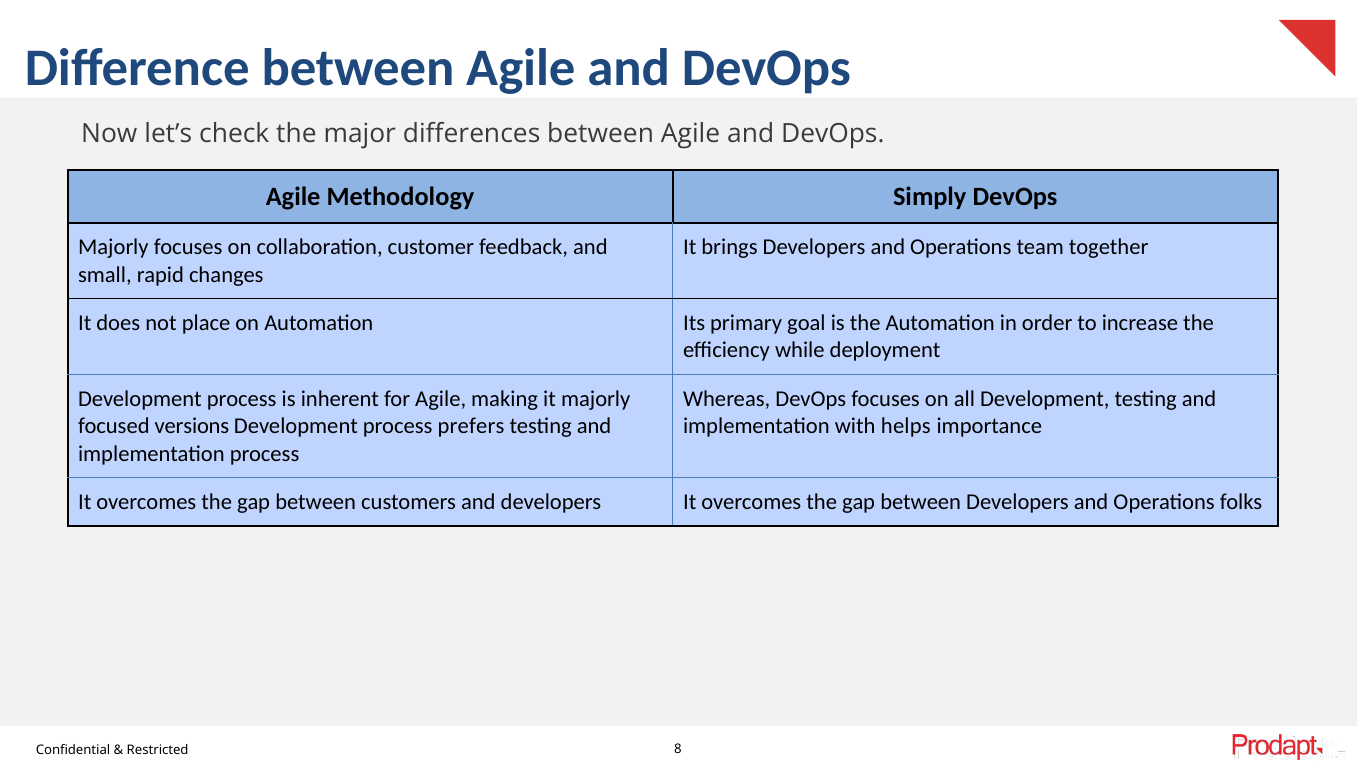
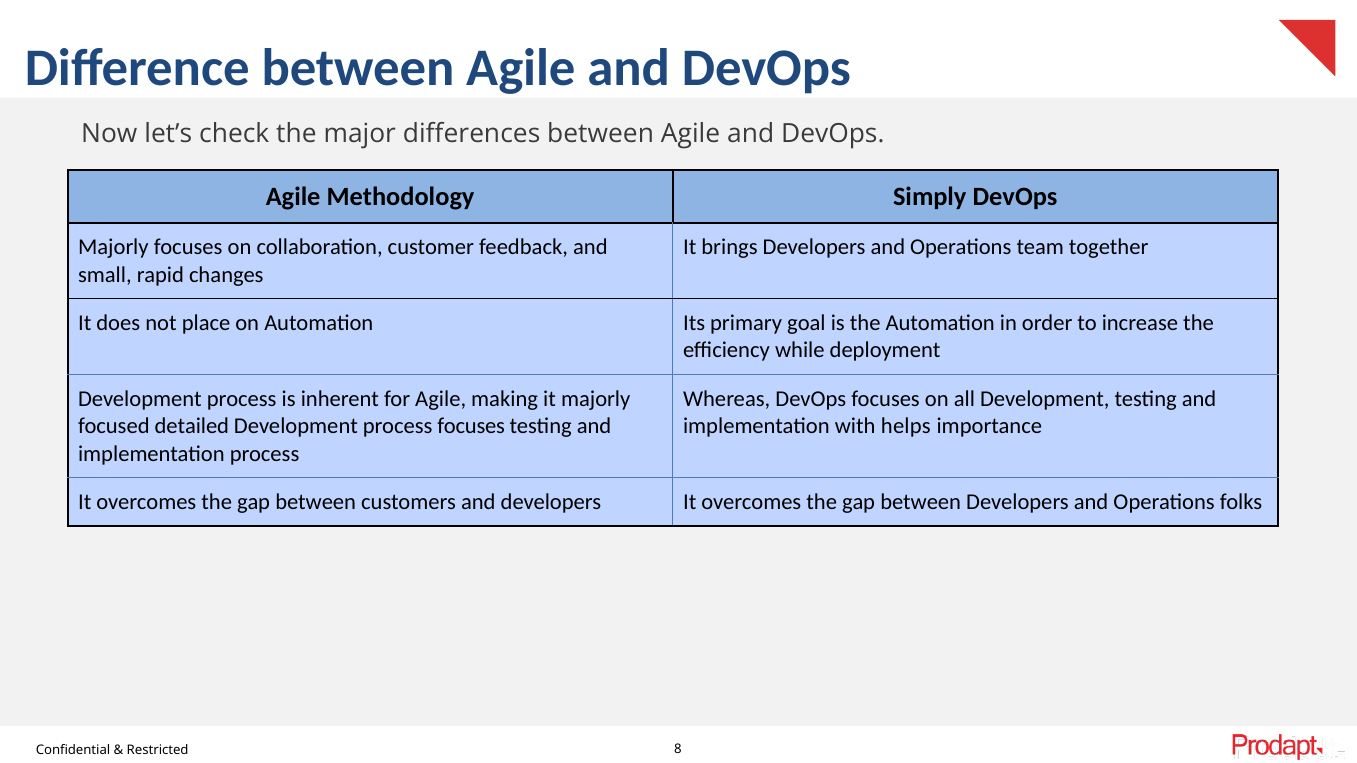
versions: versions -> detailed
process prefers: prefers -> focuses
